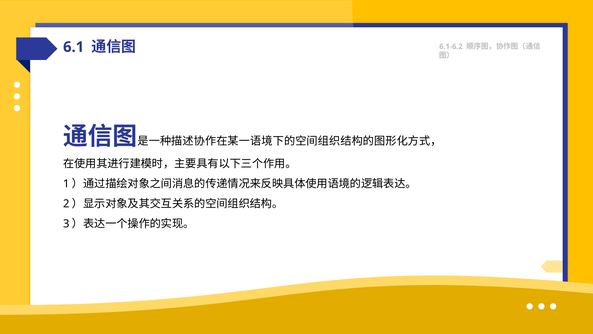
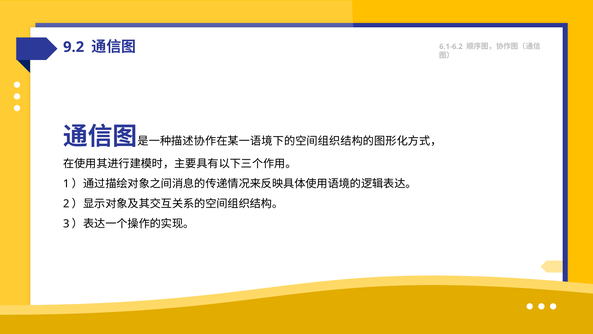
6.1: 6.1 -> 9.2
